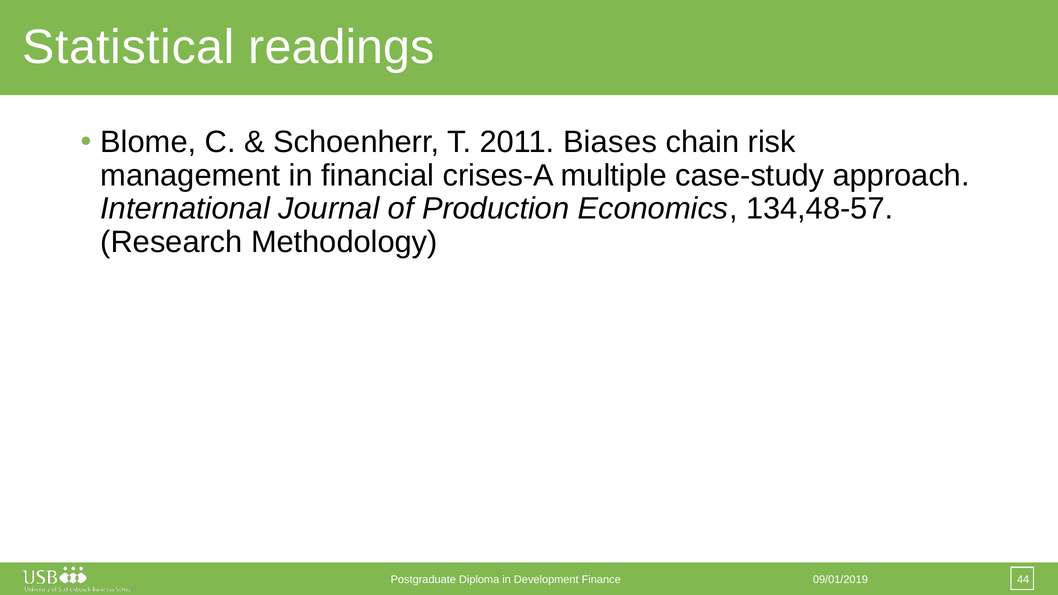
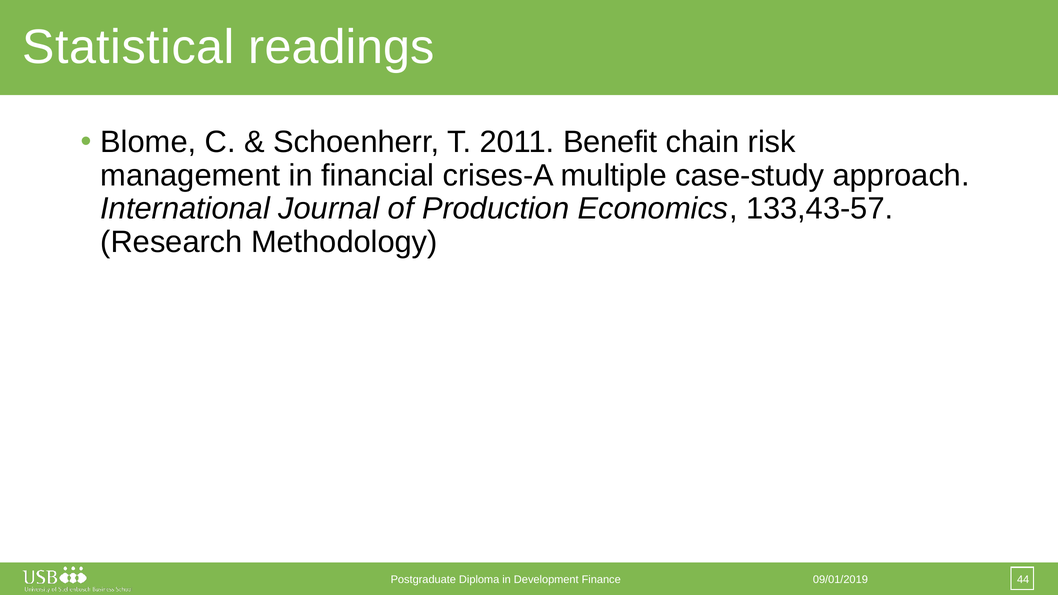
Biases: Biases -> Benefit
134,48-57: 134,48-57 -> 133,43-57
